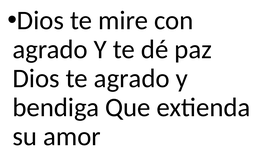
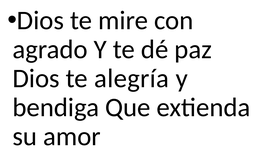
te agrado: agrado -> alegría
